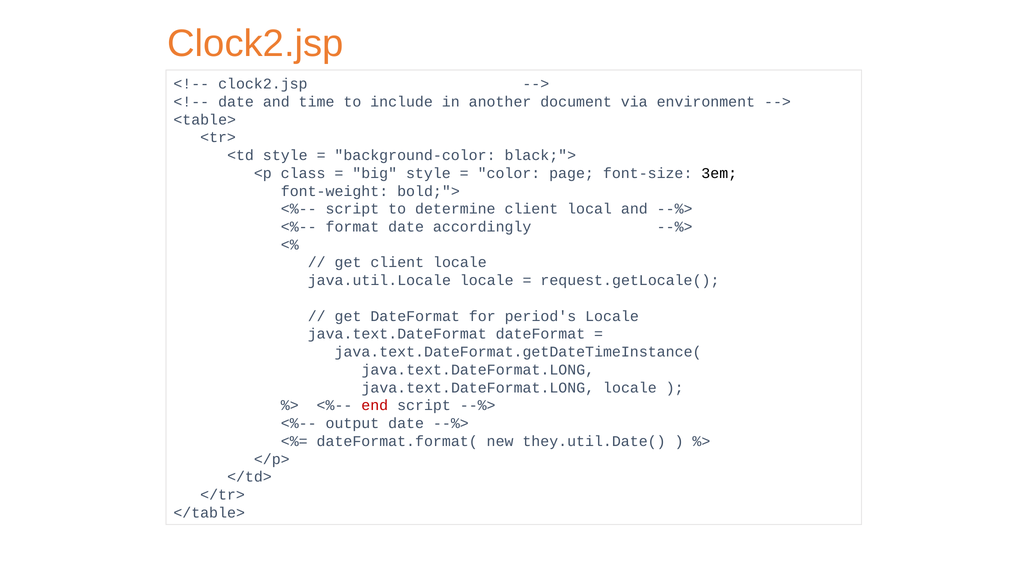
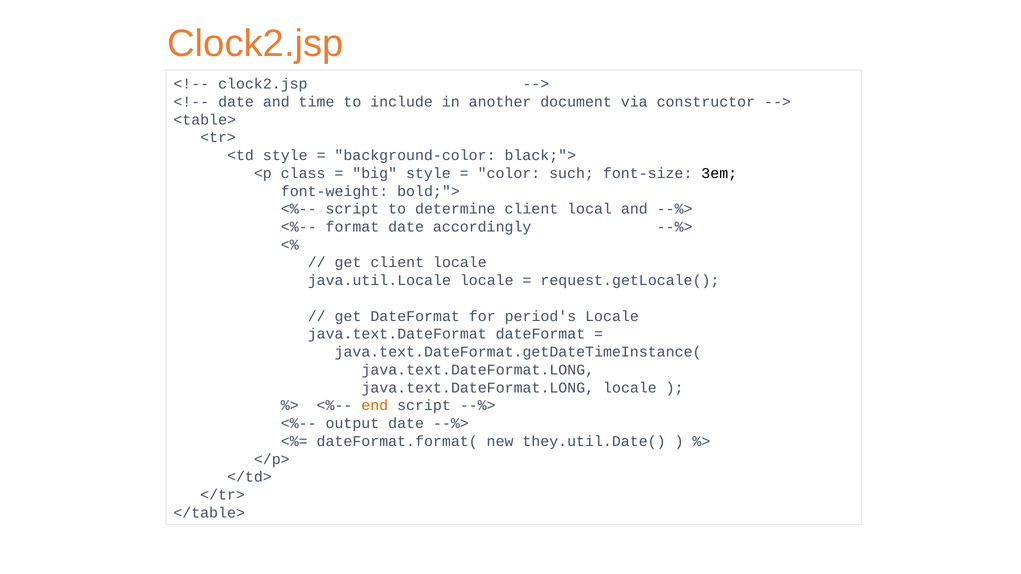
environment: environment -> constructor
page: page -> such
end colour: red -> orange
